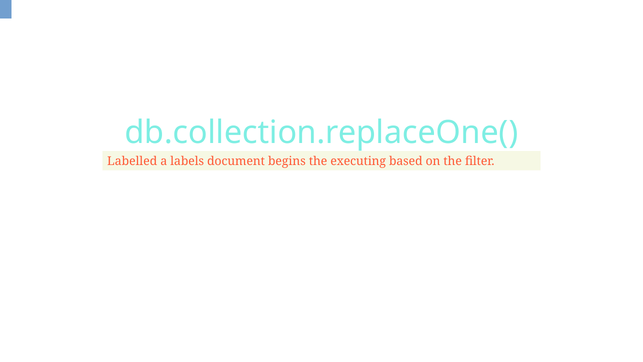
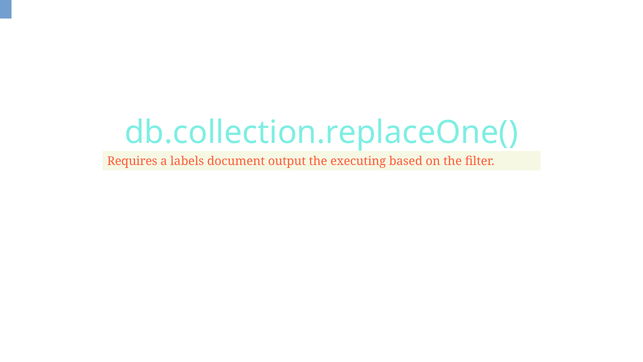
Labelled: Labelled -> Requires
begins: begins -> output
